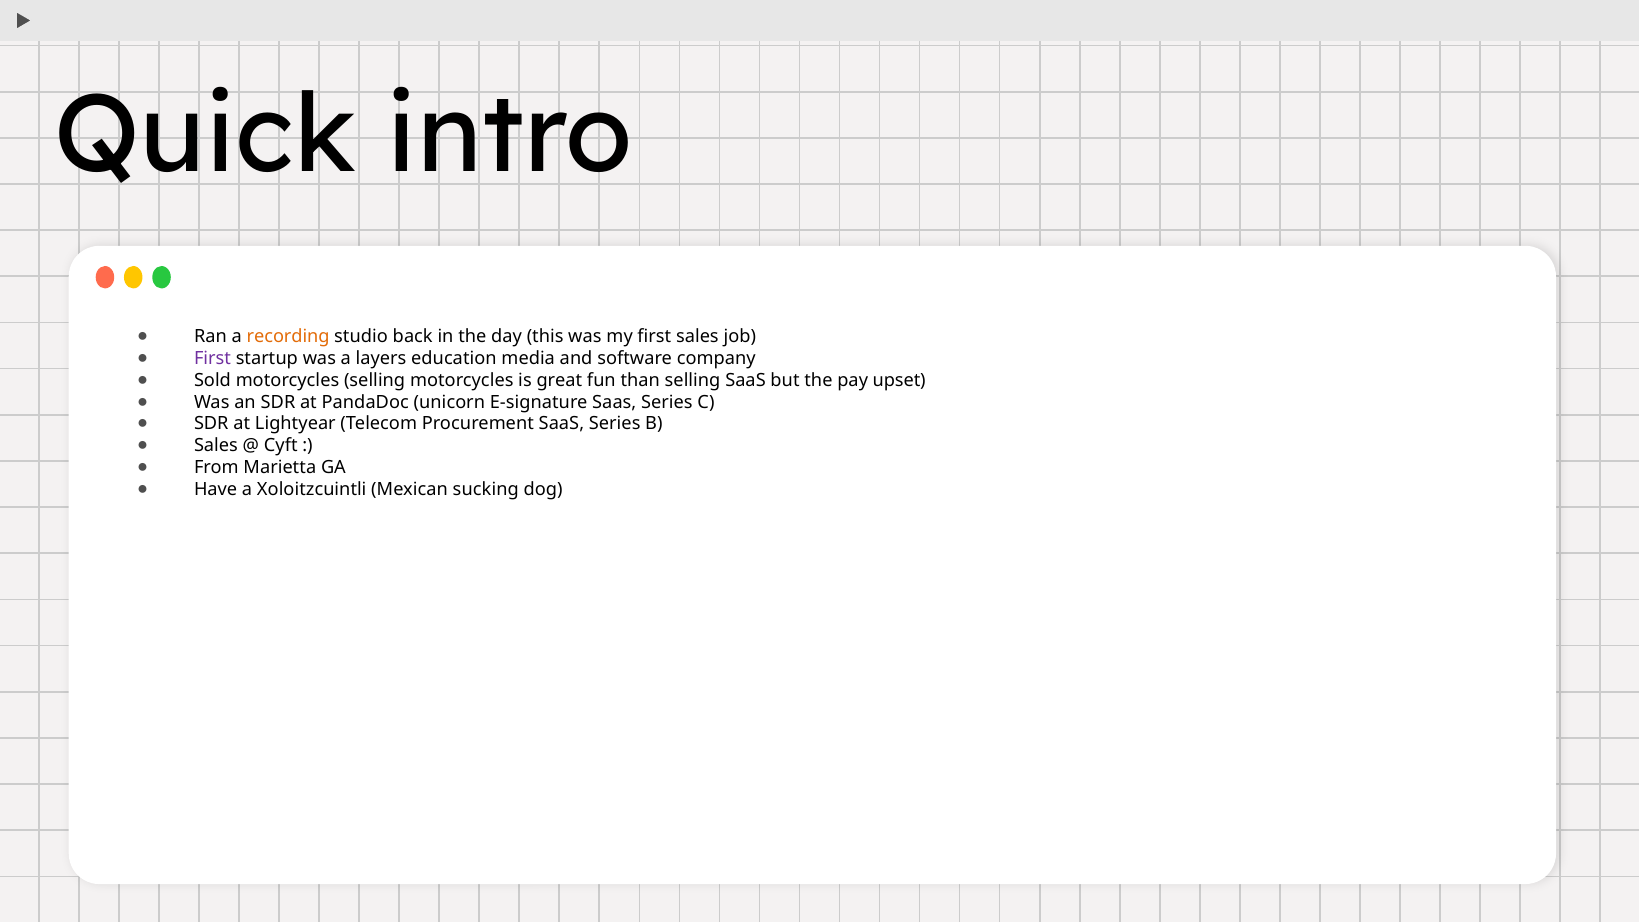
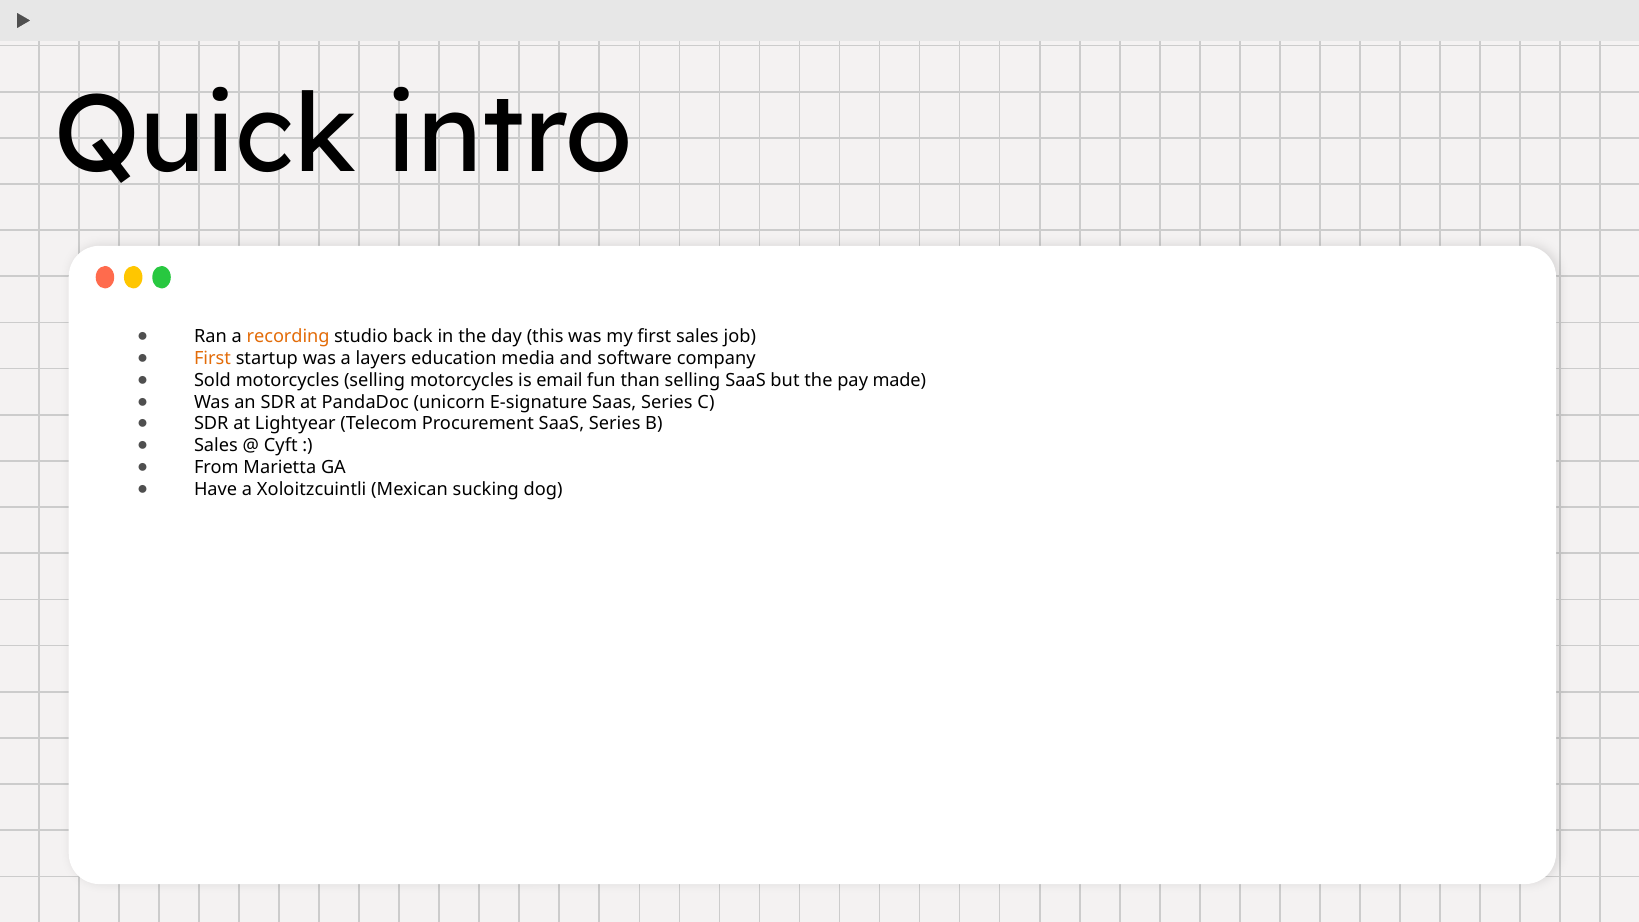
First at (212, 358) colour: purple -> orange
great: great -> email
upset: upset -> made
